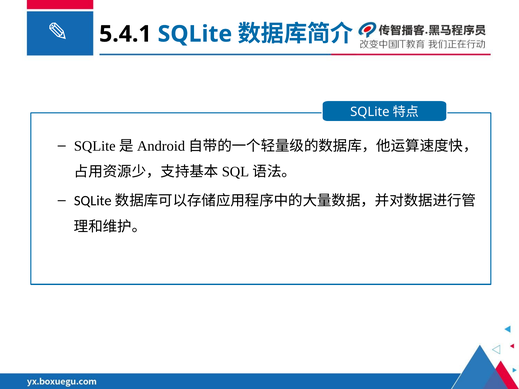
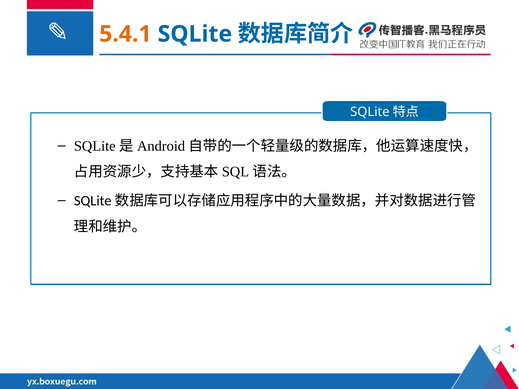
5.4.1 colour: black -> orange
